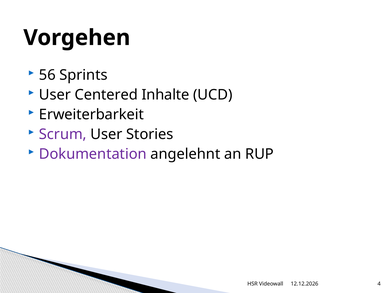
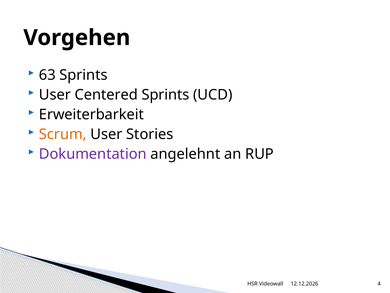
56: 56 -> 63
Centered Inhalte: Inhalte -> Sprints
Scrum colour: purple -> orange
